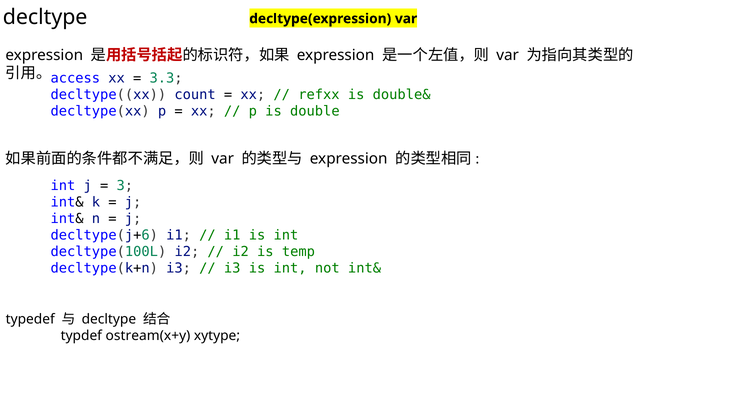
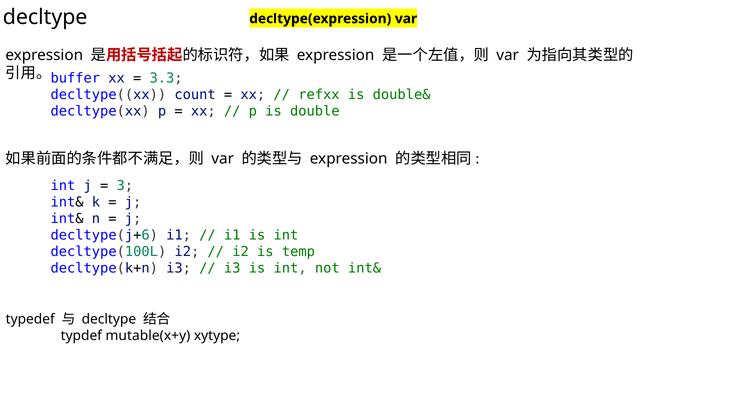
access: access -> buffer
ostream(x+y: ostream(x+y -> mutable(x+y
